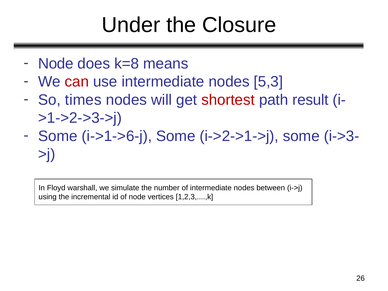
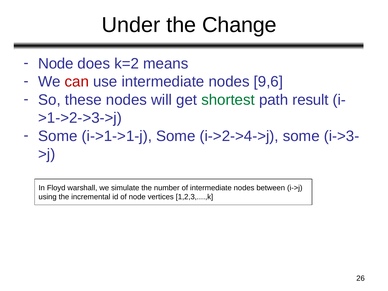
Closure: Closure -> Change
k=8: k=8 -> k=2
5,3: 5,3 -> 9,6
times: times -> these
shortest colour: red -> green
i->1->6-j: i->1->6-j -> i->1->1-j
i->2->1->j: i->2->1->j -> i->2->4->j
